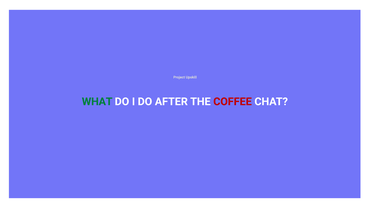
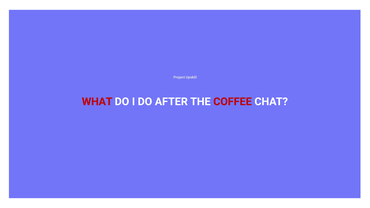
WHAT colour: green -> red
